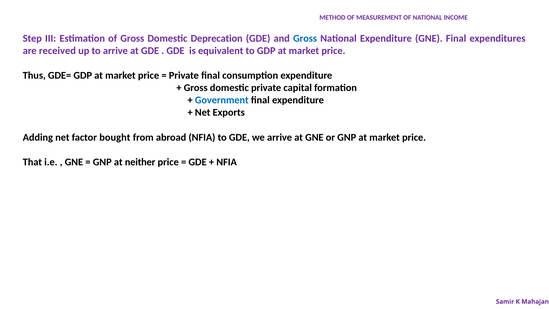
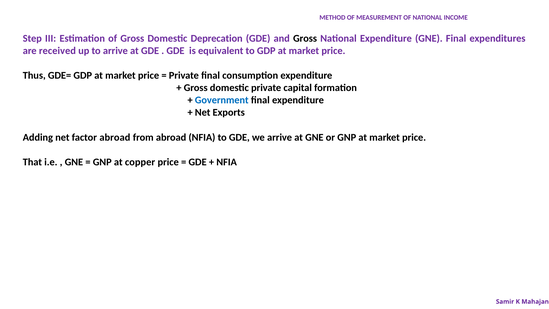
Gross at (305, 38) colour: blue -> black
factor bought: bought -> abroad
neither: neither -> copper
